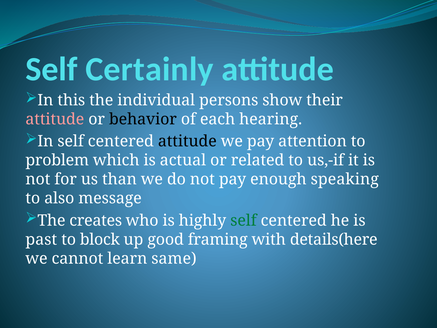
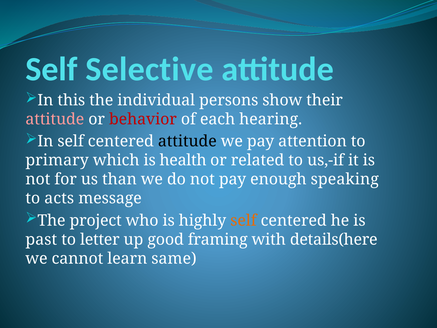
Certainly: Certainly -> Selective
behavior colour: black -> red
problem: problem -> primary
actual: actual -> health
also: also -> acts
creates: creates -> project
self at (243, 220) colour: green -> orange
block: block -> letter
